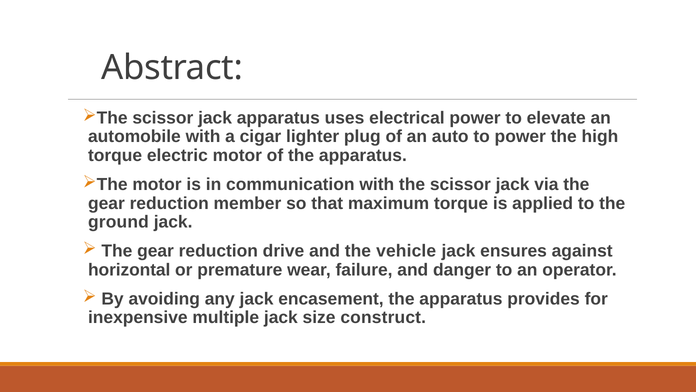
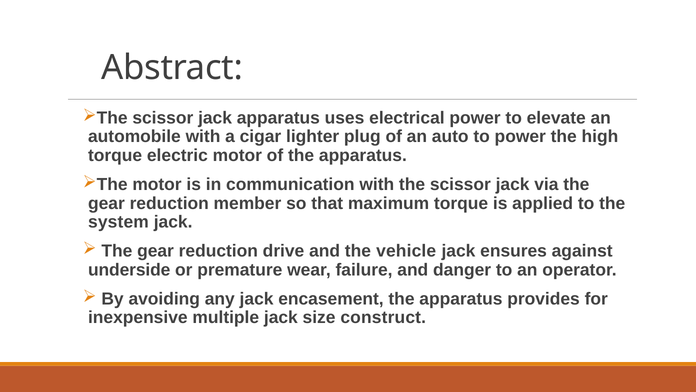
ground: ground -> system
horizontal: horizontal -> underside
